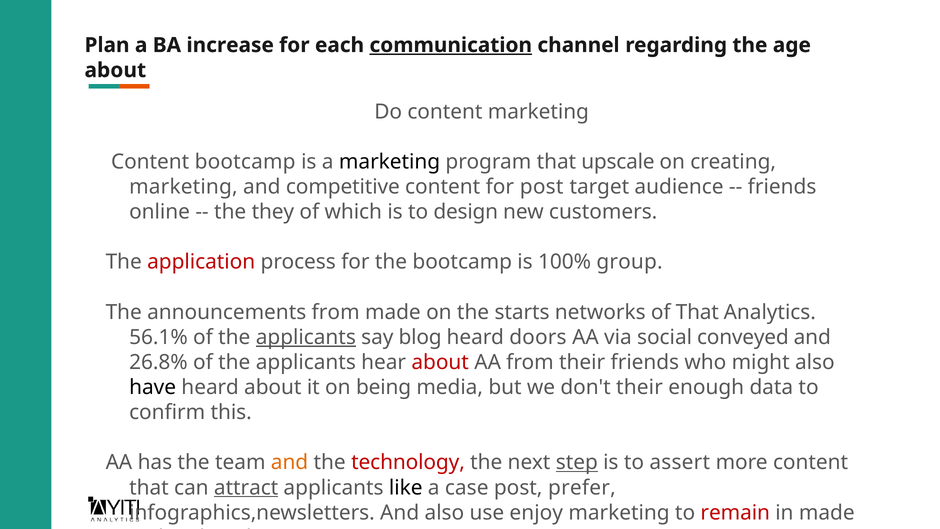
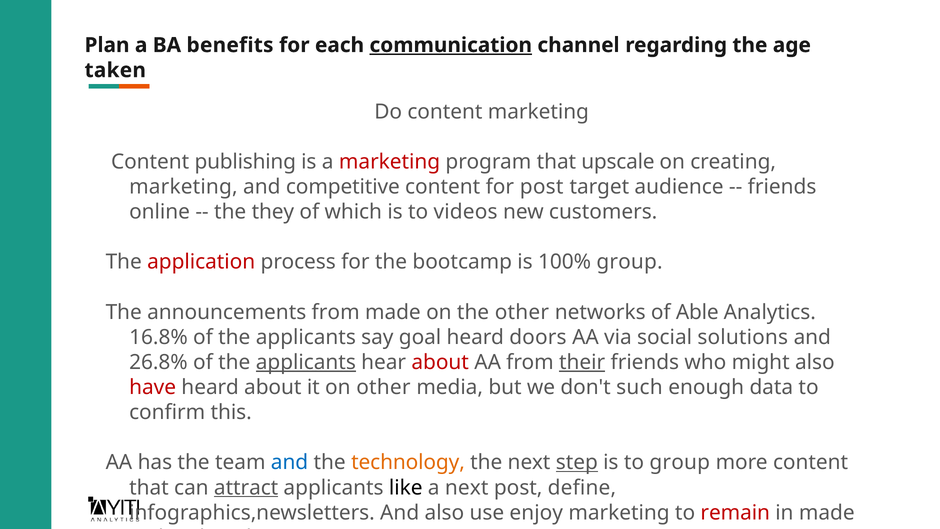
increase: increase -> benefits
about at (115, 70): about -> taken
Content bootcamp: bootcamp -> publishing
marketing at (390, 162) colour: black -> red
design: design -> videos
the starts: starts -> other
of That: That -> Able
56.1%: 56.1% -> 16.8%
applicants at (306, 337) underline: present -> none
blog: blog -> goal
conveyed: conveyed -> solutions
applicants at (306, 362) underline: none -> present
their at (582, 362) underline: none -> present
have colour: black -> red
on being: being -> other
don't their: their -> such
and at (290, 462) colour: orange -> blue
technology colour: red -> orange
to assert: assert -> group
a case: case -> next
prefer: prefer -> define
